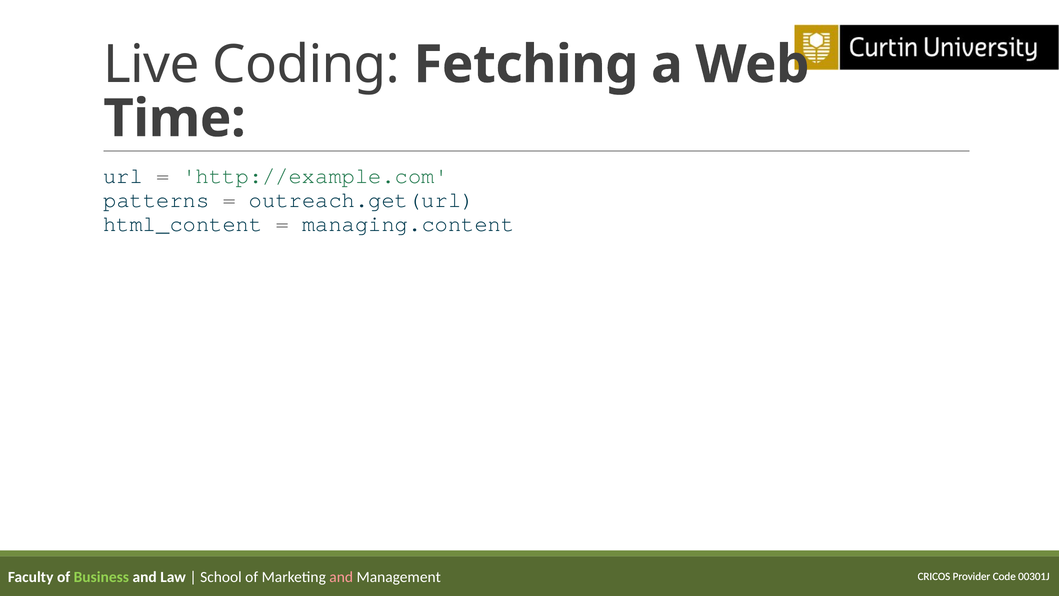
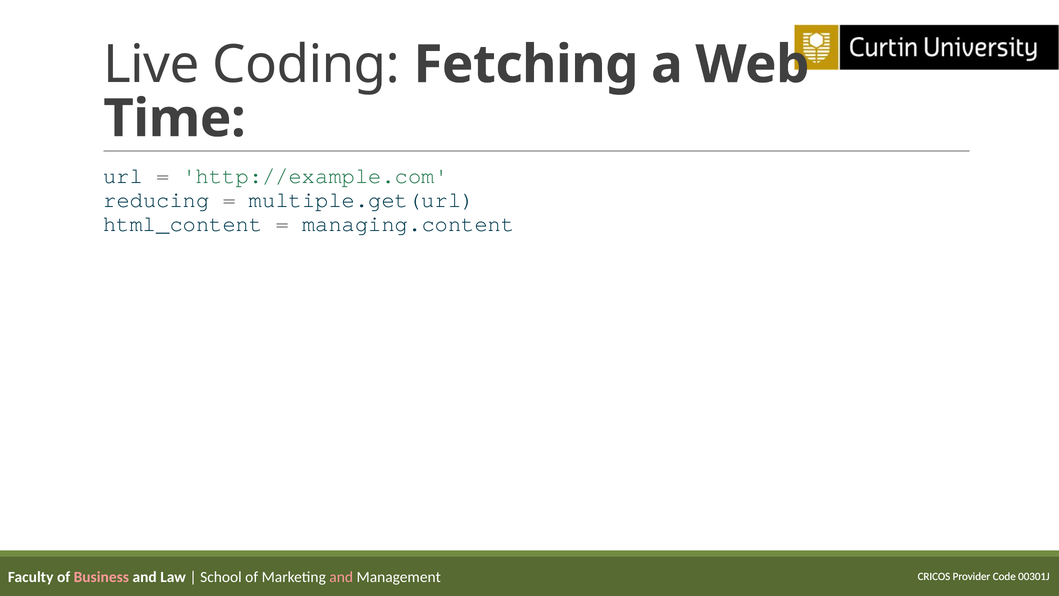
patterns: patterns -> reducing
outreach.get(url: outreach.get(url -> multiple.get(url
Business colour: light green -> pink
